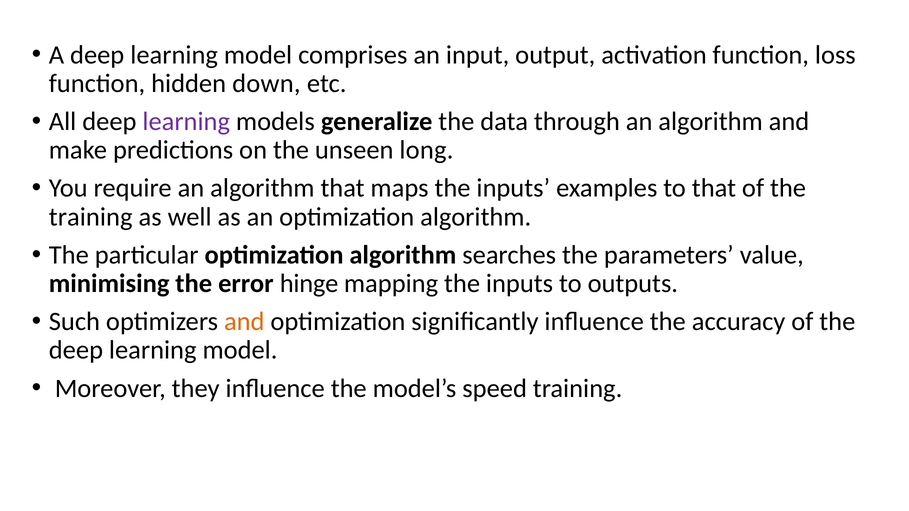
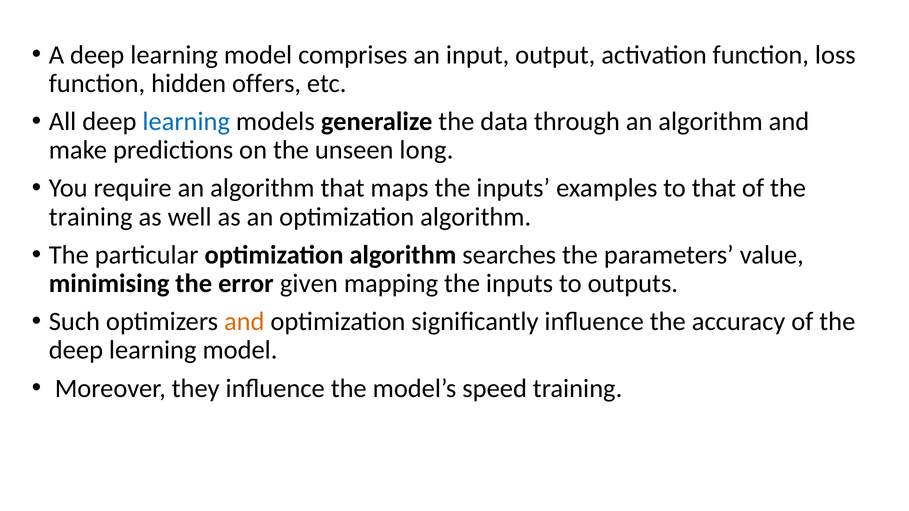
down: down -> offers
learning at (186, 122) colour: purple -> blue
hinge: hinge -> given
